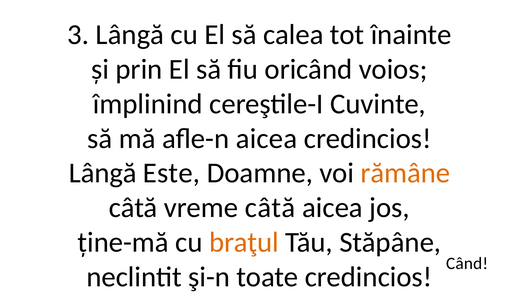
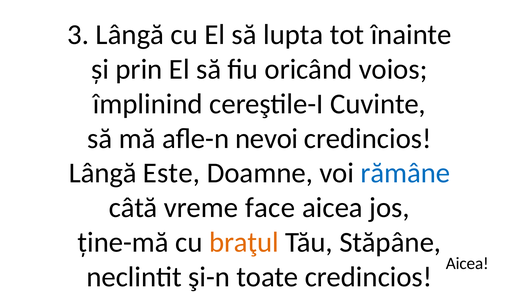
calea: calea -> lupta
afle-n aicea: aicea -> nevoi
rămâne colour: orange -> blue
vreme câtă: câtă -> face
Când at (467, 263): Când -> Aicea
